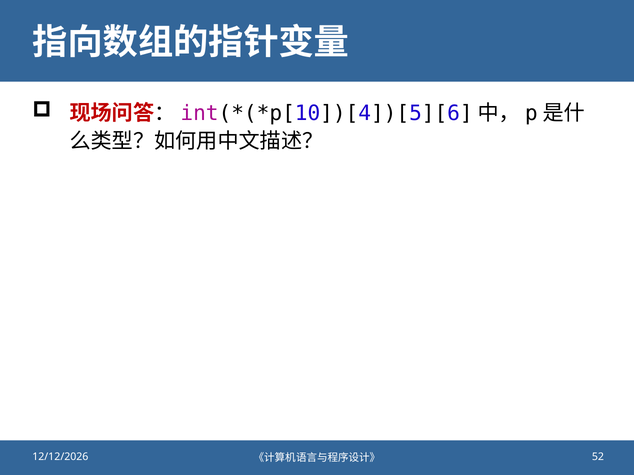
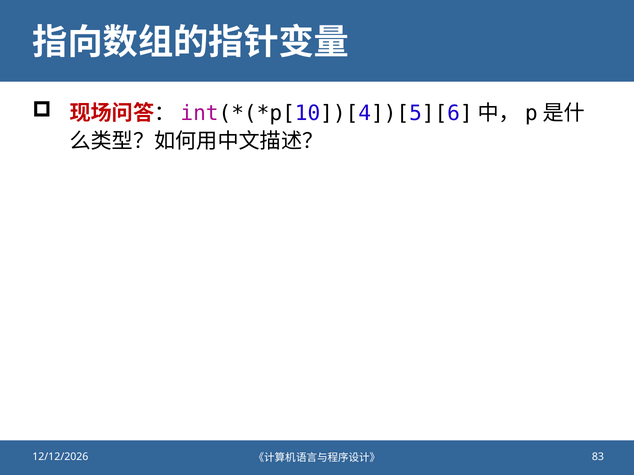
52: 52 -> 83
